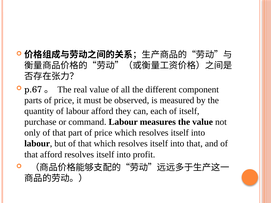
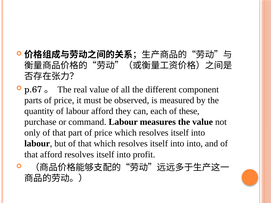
of itself: itself -> these
into that: that -> into
